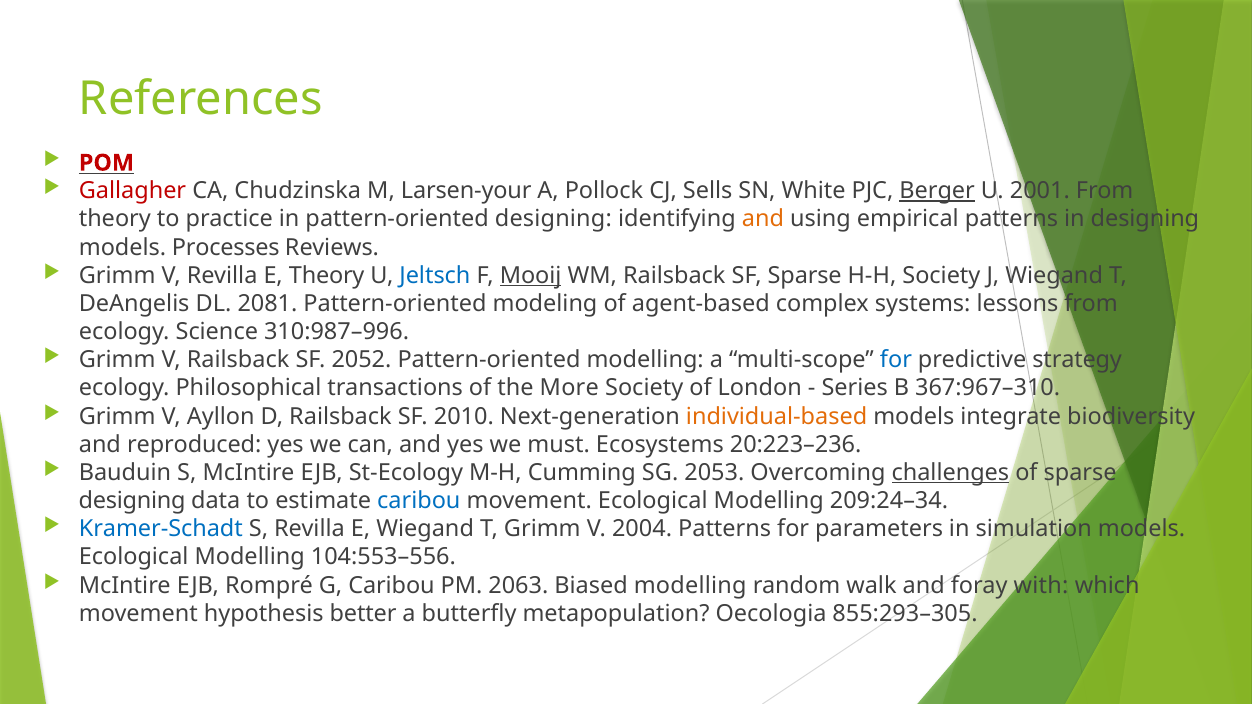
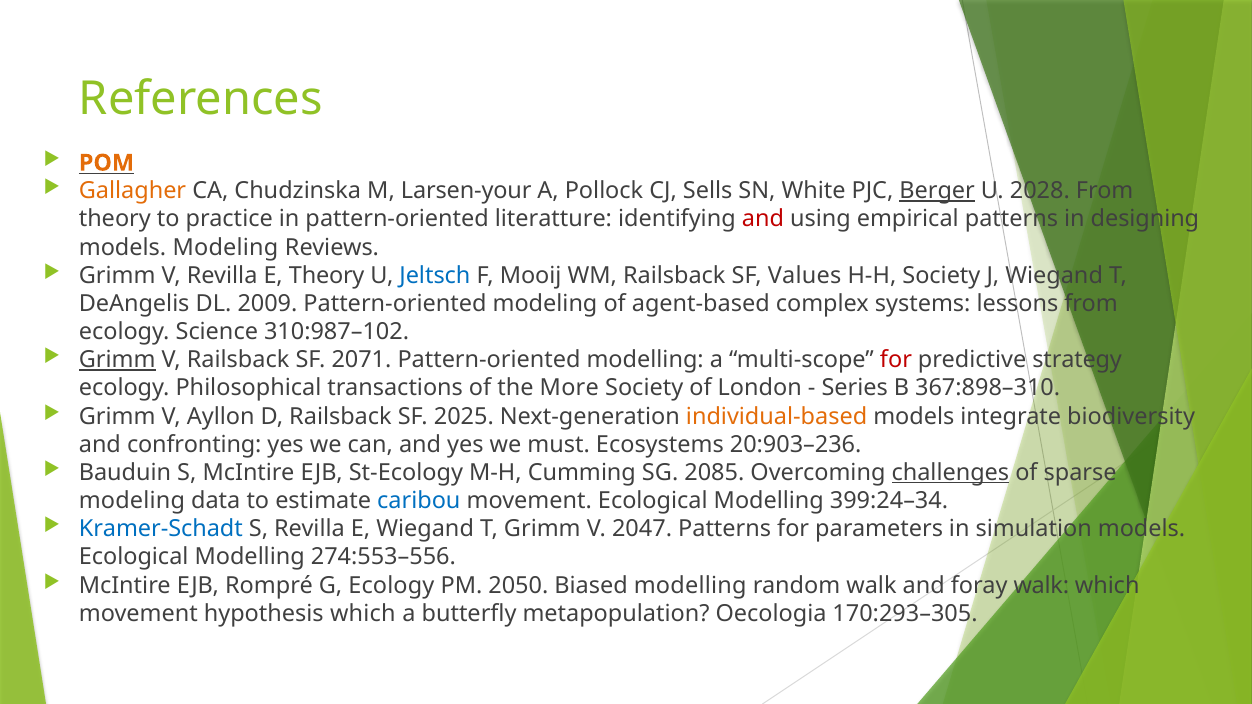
POM colour: red -> orange
Gallagher colour: red -> orange
2001: 2001 -> 2028
pattern-oriented designing: designing -> literatture
and at (763, 219) colour: orange -> red
models Processes: Processes -> Modeling
Mooij underline: present -> none
SF Sparse: Sparse -> Values
2081: 2081 -> 2009
310:987–996: 310:987–996 -> 310:987–102
Grimm at (117, 360) underline: none -> present
2052: 2052 -> 2071
for at (896, 360) colour: blue -> red
367:967–310: 367:967–310 -> 367:898–310
2010: 2010 -> 2025
reproduced: reproduced -> confronting
20:223–236: 20:223–236 -> 20:903–236
2053: 2053 -> 2085
designing at (132, 501): designing -> modeling
209:24–34: 209:24–34 -> 399:24–34
2004: 2004 -> 2047
104:553–556: 104:553–556 -> 274:553–556
G Caribou: Caribou -> Ecology
2063: 2063 -> 2050
foray with: with -> walk
hypothesis better: better -> which
855:293–305: 855:293–305 -> 170:293–305
